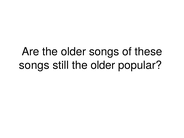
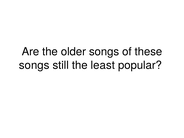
still the older: older -> least
